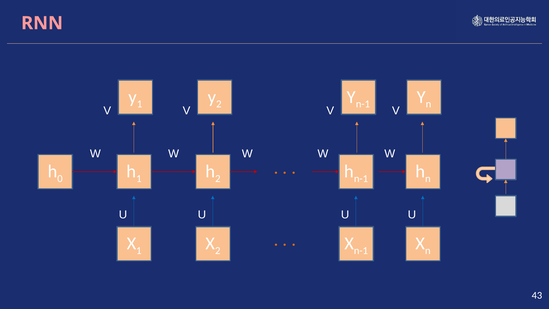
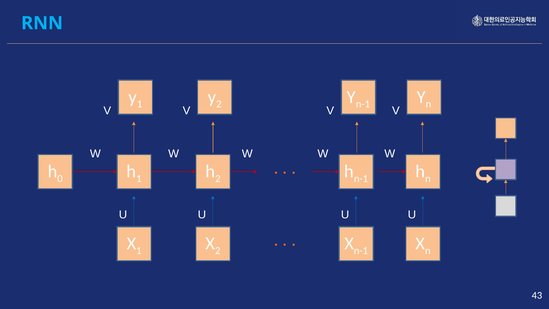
RNN colour: pink -> light blue
